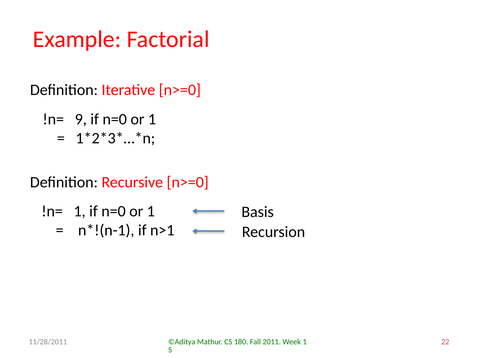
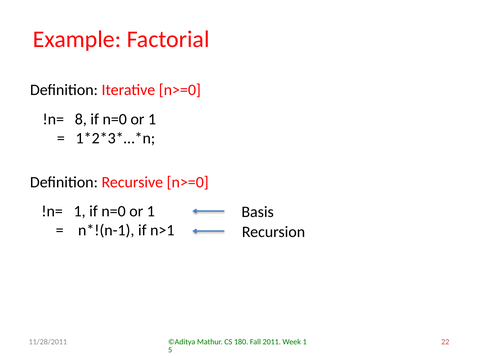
9: 9 -> 8
